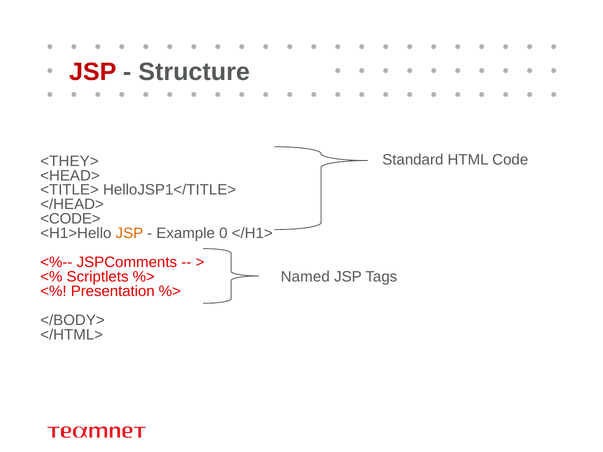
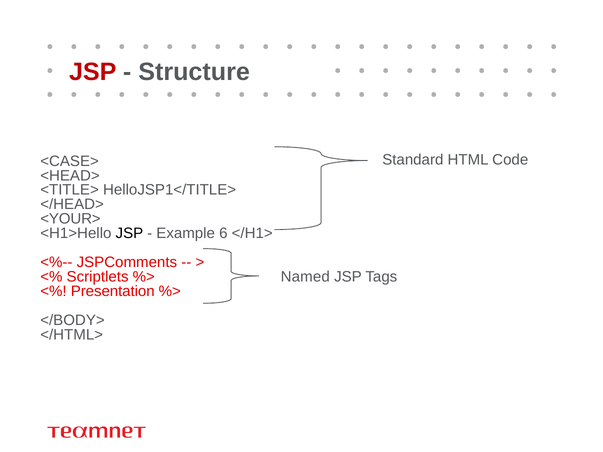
<THEY>: <THEY> -> <CASE>
<CODE>: <CODE> -> <YOUR>
JSP at (129, 234) colour: orange -> black
0: 0 -> 6
